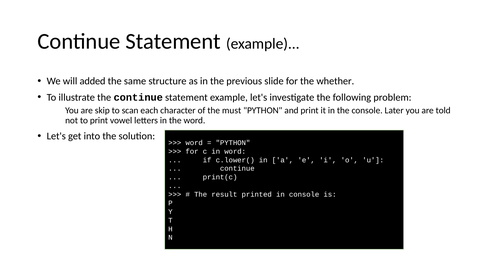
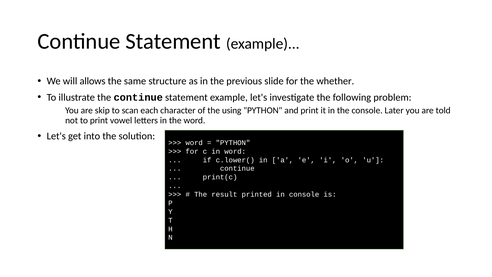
added: added -> allows
must: must -> using
